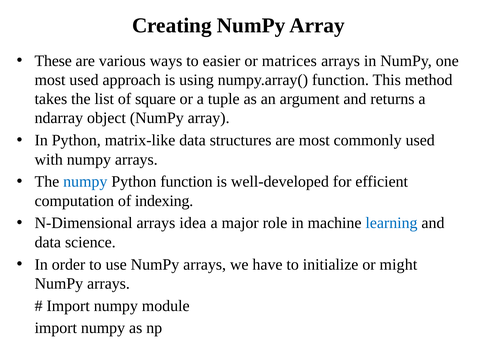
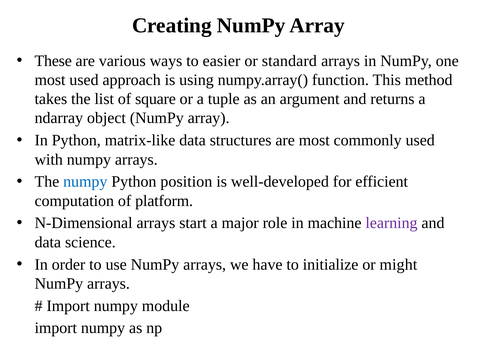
matrices: matrices -> standard
Python function: function -> position
indexing: indexing -> platform
idea: idea -> start
learning colour: blue -> purple
